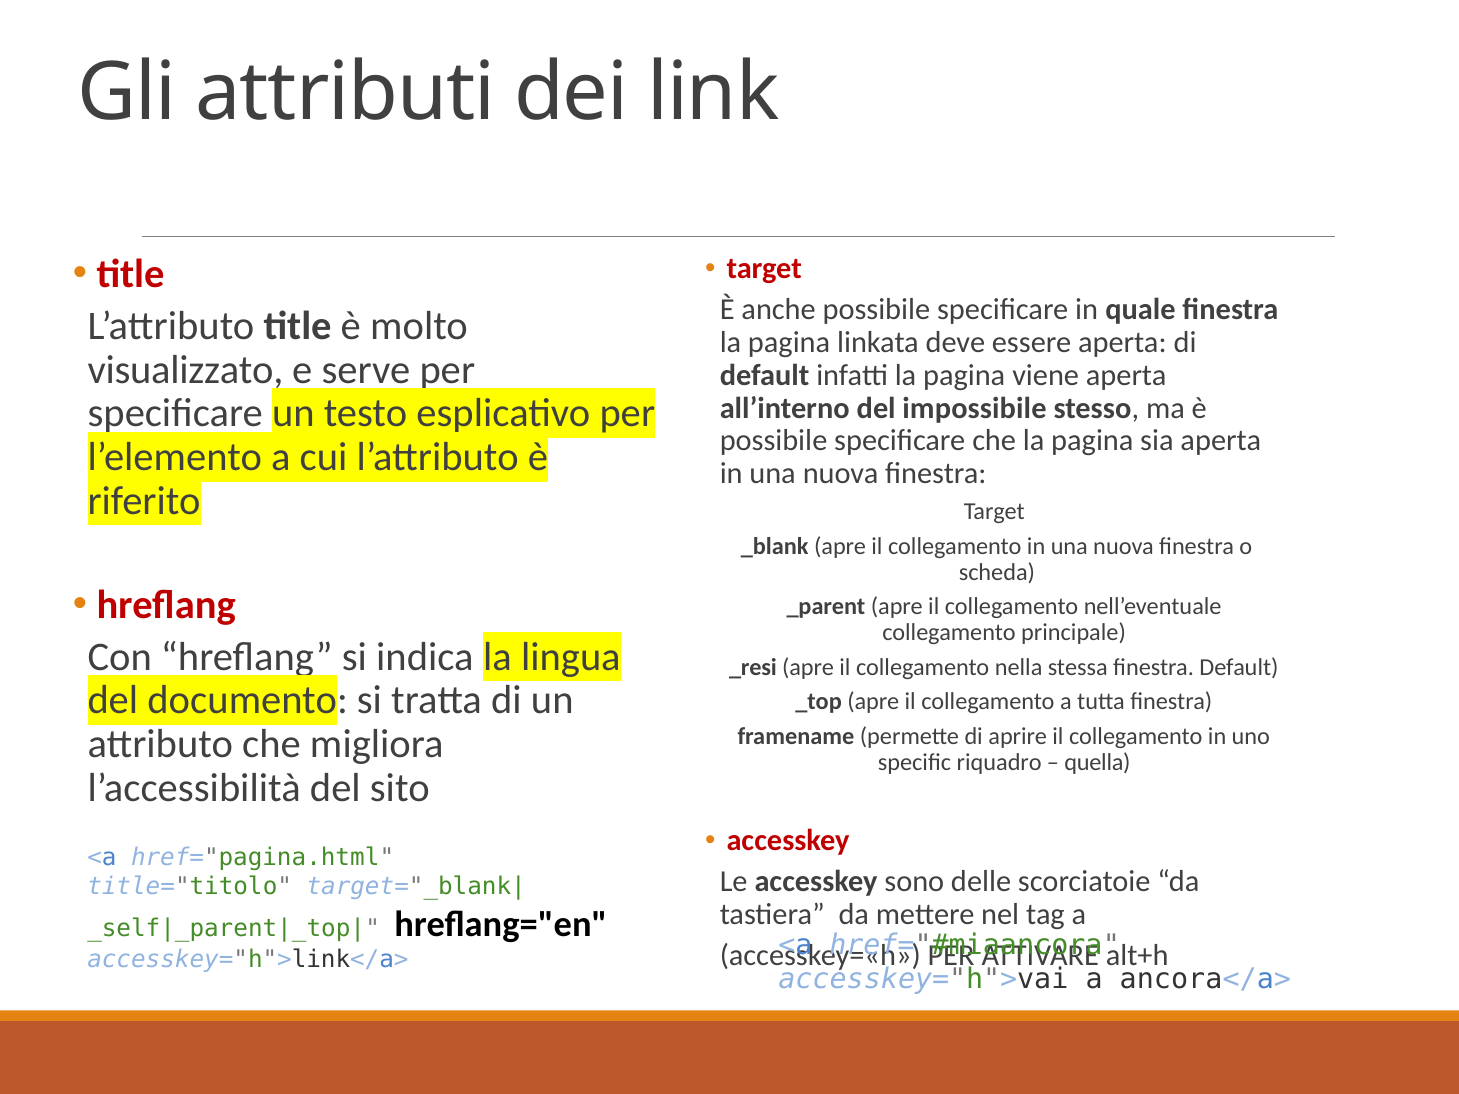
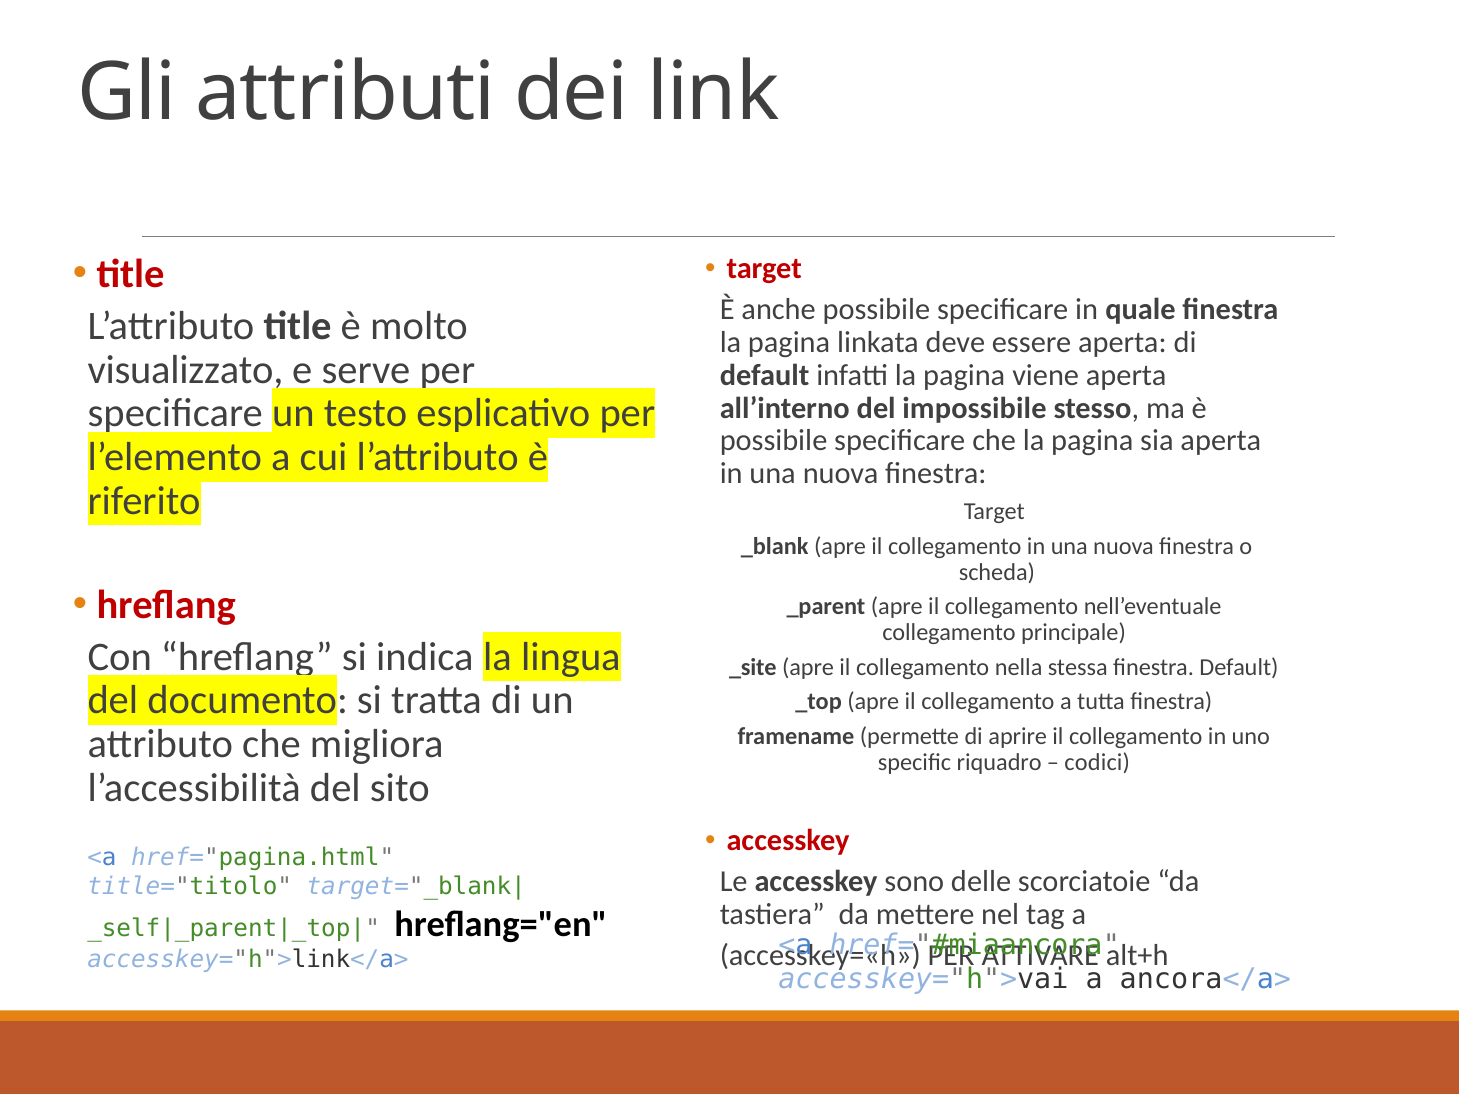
_resi: _resi -> _site
quella: quella -> codici
